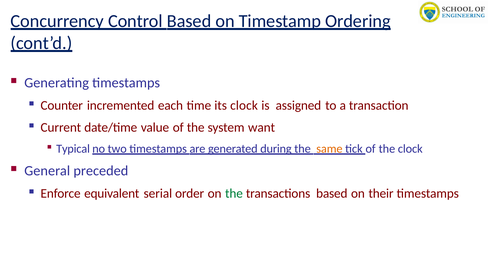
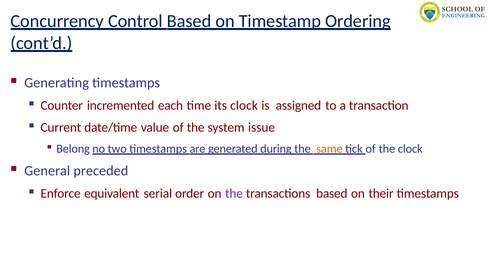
want: want -> issue
Typical: Typical -> Belong
the at (234, 193) colour: green -> purple
